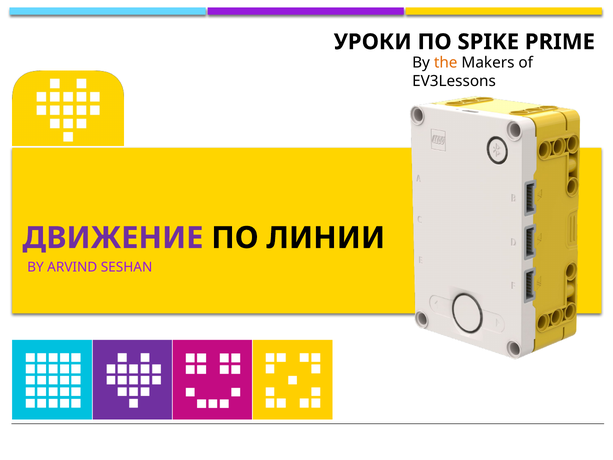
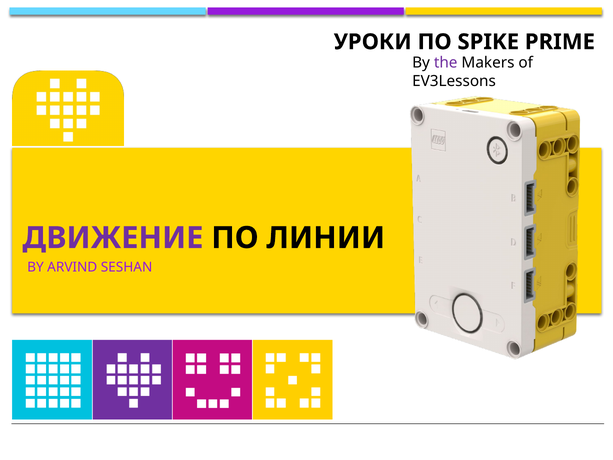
the colour: orange -> purple
